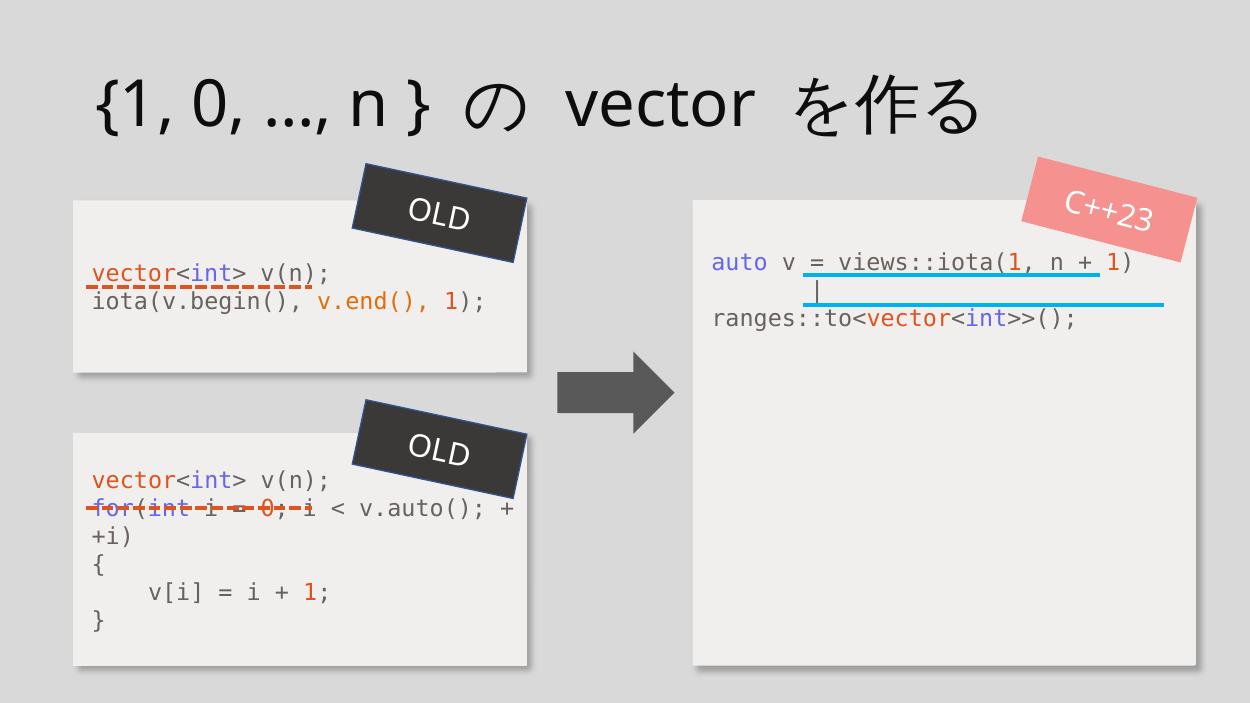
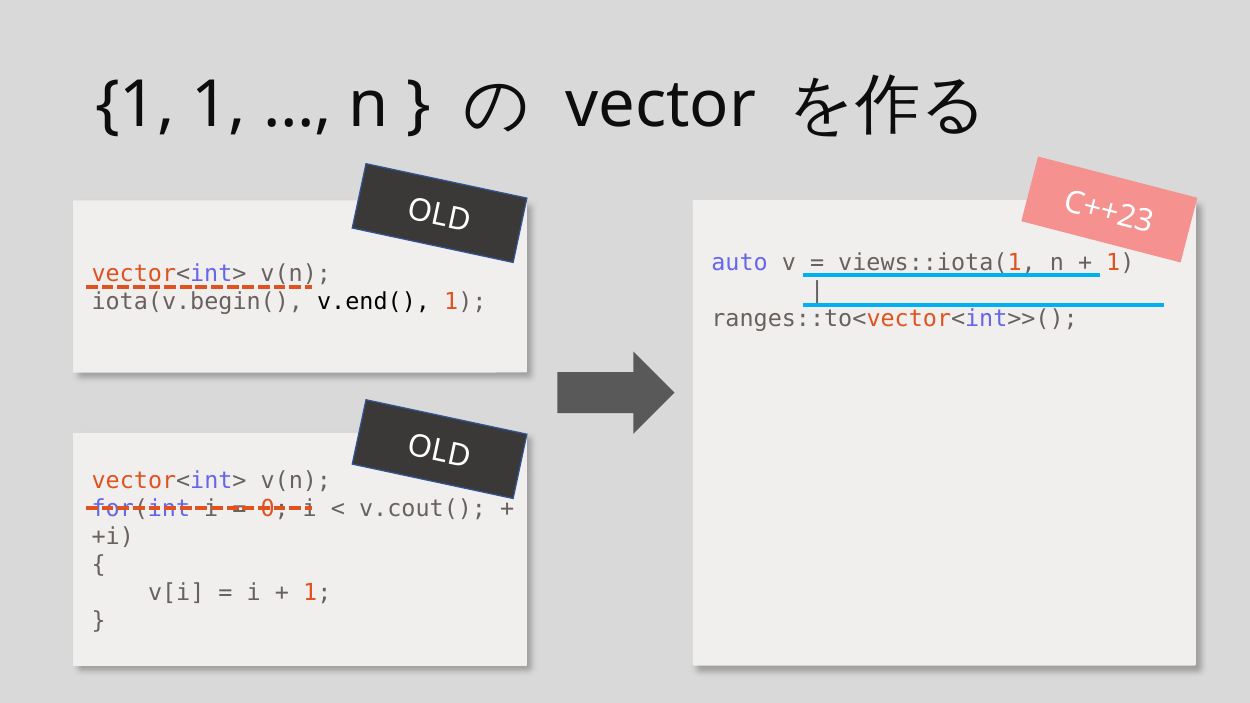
1 0: 0 -> 1
v.end( colour: orange -> black
v.auto(: v.auto( -> v.cout(
